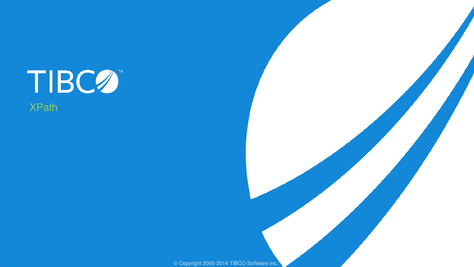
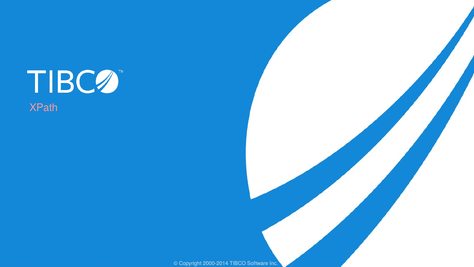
XPath colour: light green -> pink
